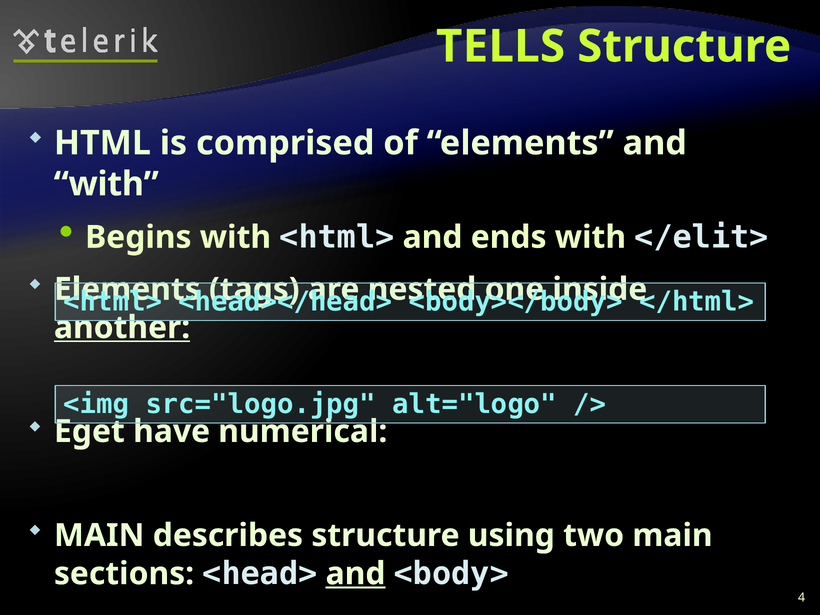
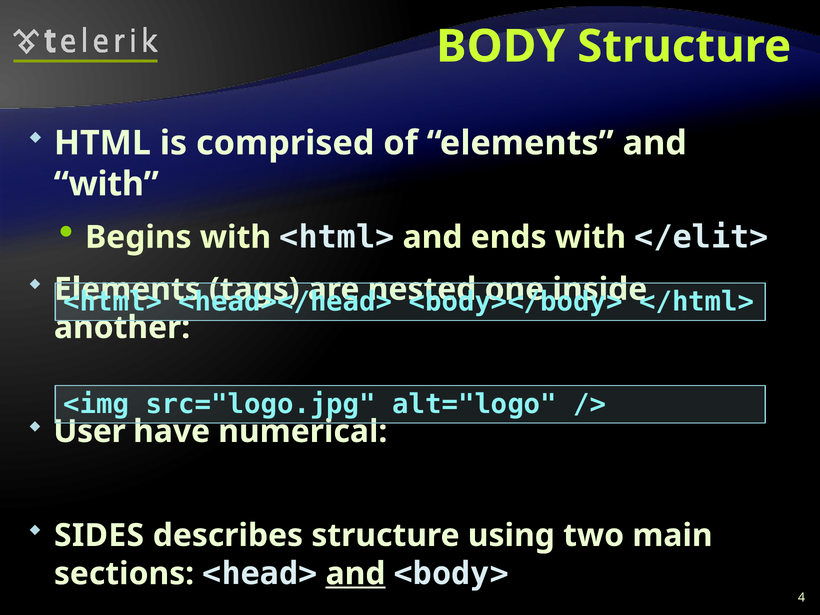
TELLS: TELLS -> BODY
another underline: present -> none
Eget: Eget -> User
MAIN at (99, 535): MAIN -> SIDES
